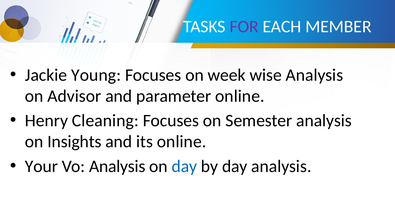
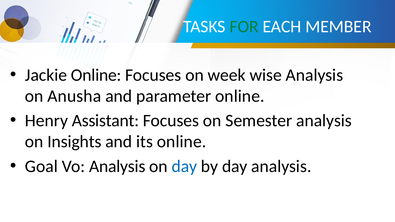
FOR colour: purple -> green
Jackie Young: Young -> Online
Advisor: Advisor -> Anusha
Cleaning: Cleaning -> Assistant
Your: Your -> Goal
